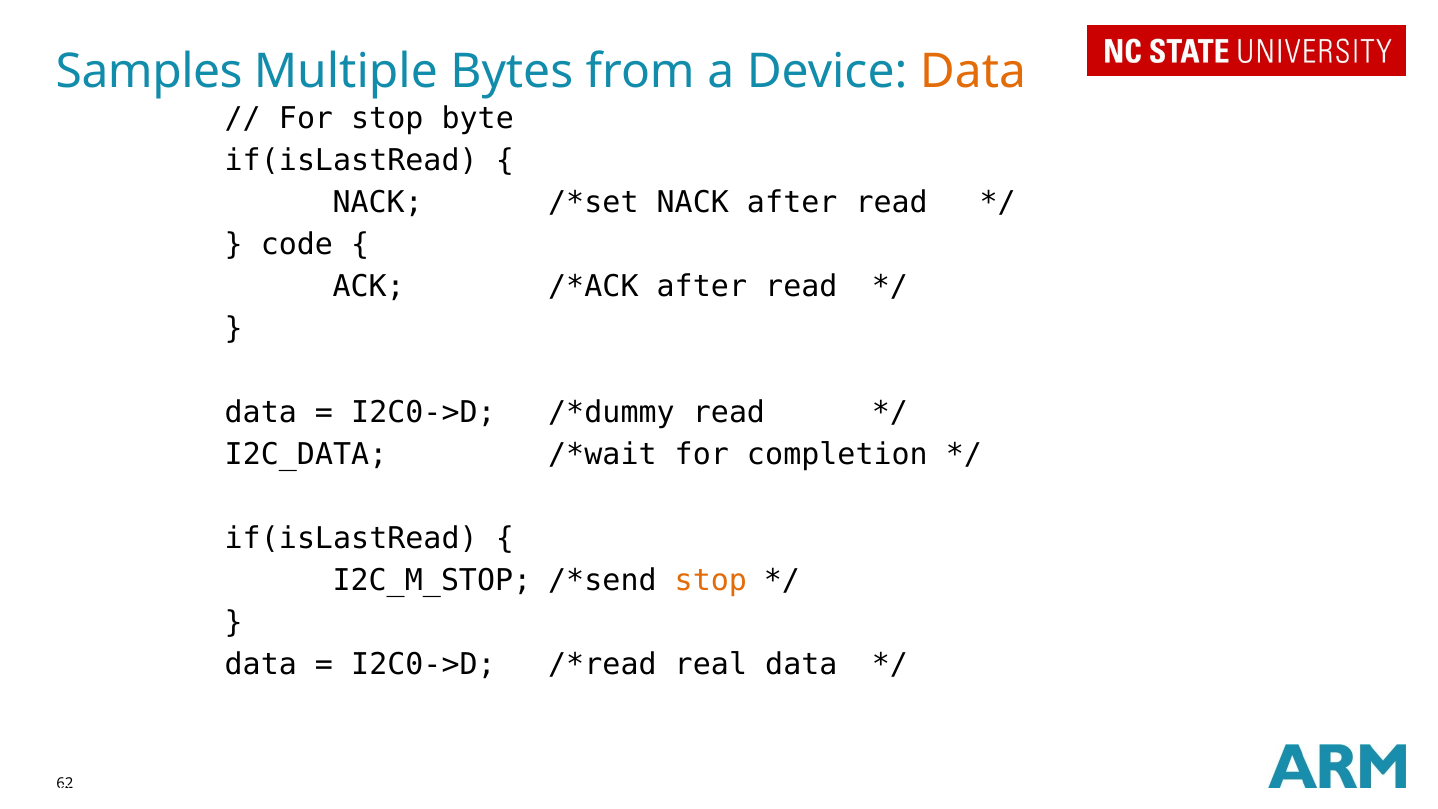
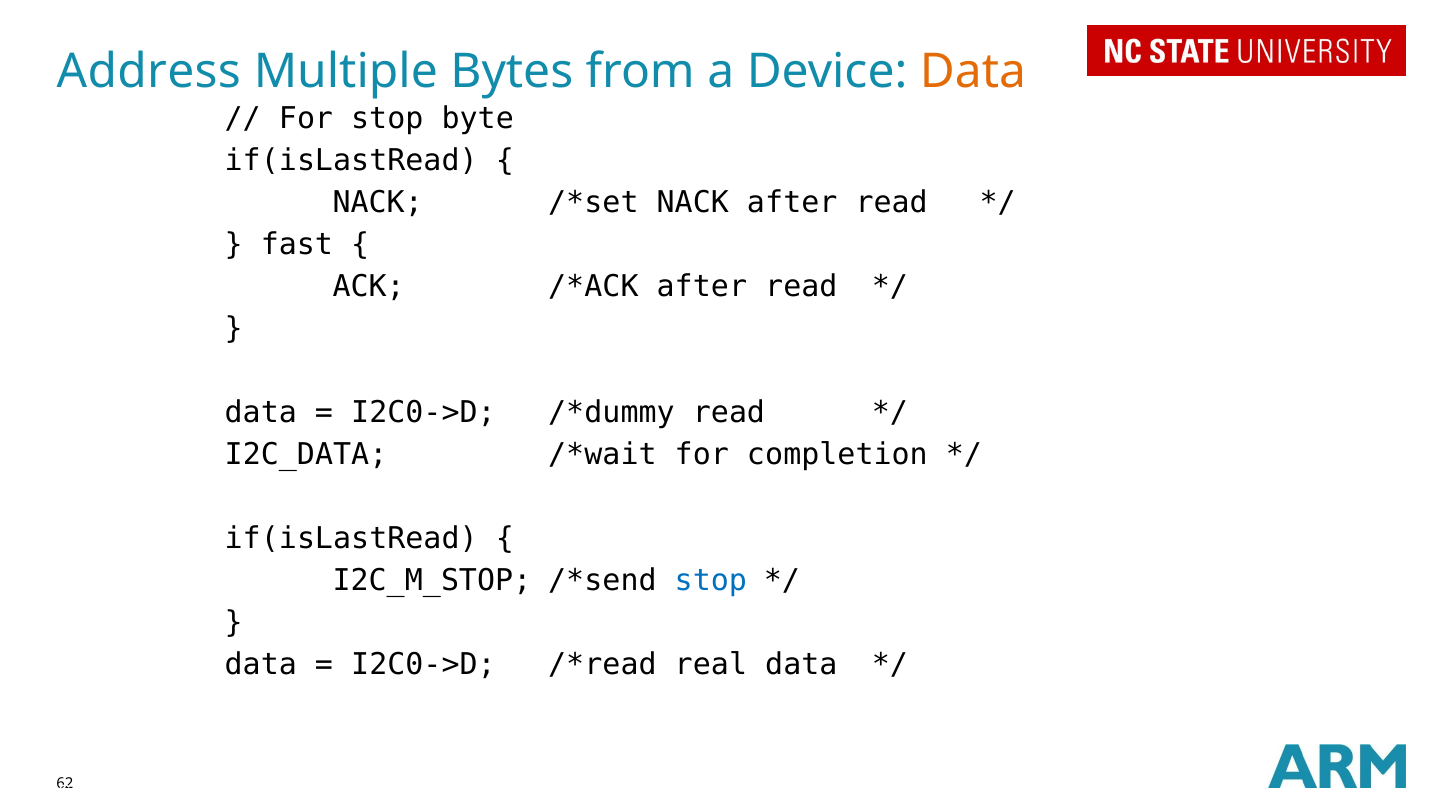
Samples: Samples -> Address
code: code -> fast
stop at (711, 580) colour: orange -> blue
